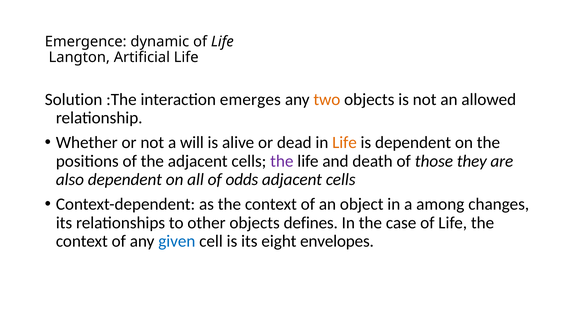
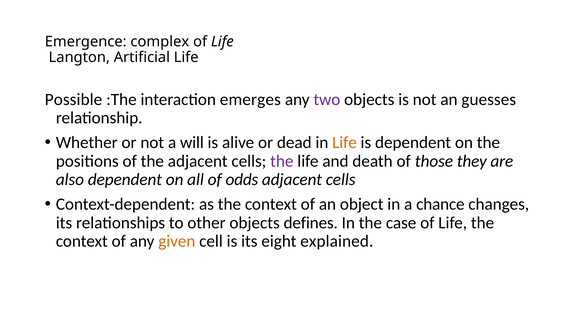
dynamic: dynamic -> complex
Solution: Solution -> Possible
two colour: orange -> purple
allowed: allowed -> guesses
among: among -> chance
given colour: blue -> orange
envelopes: envelopes -> explained
